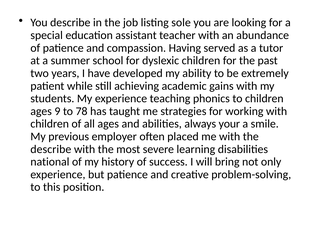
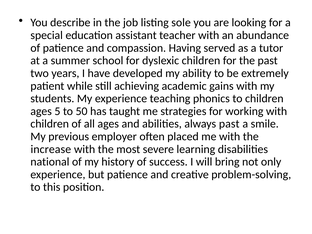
9: 9 -> 5
78: 78 -> 50
always your: your -> past
describe at (51, 149): describe -> increase
